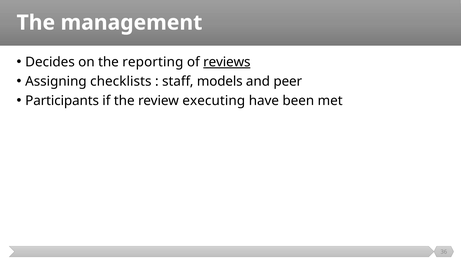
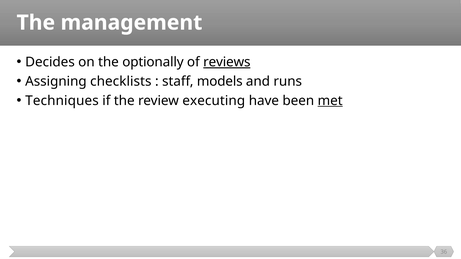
reporting: reporting -> optionally
peer: peer -> runs
Participants: Participants -> Techniques
met underline: none -> present
